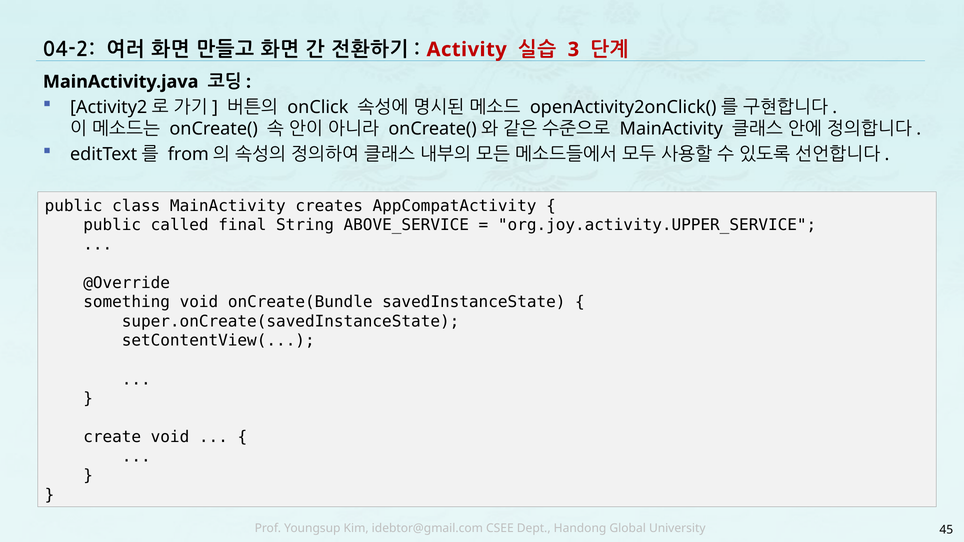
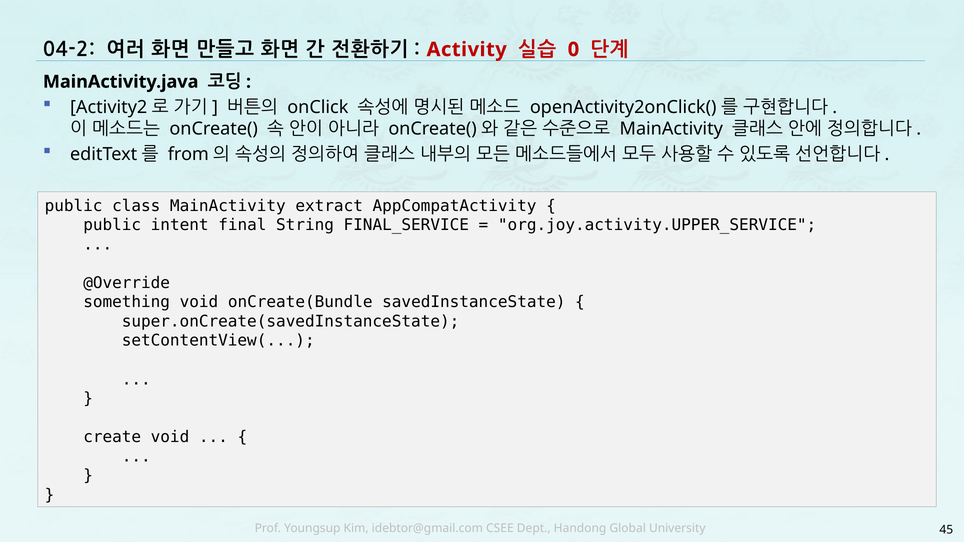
3: 3 -> 0
creates: creates -> extract
called: called -> intent
ABOVE_SERVICE: ABOVE_SERVICE -> FINAL_SERVICE
